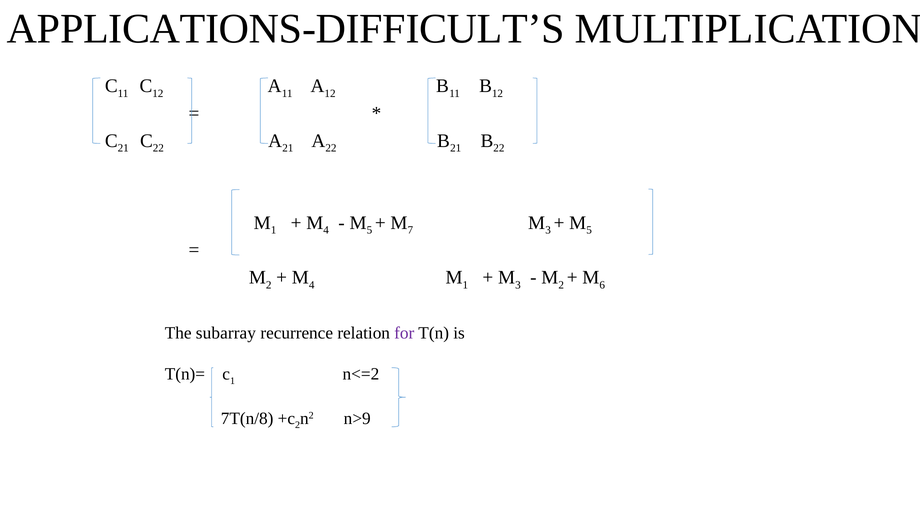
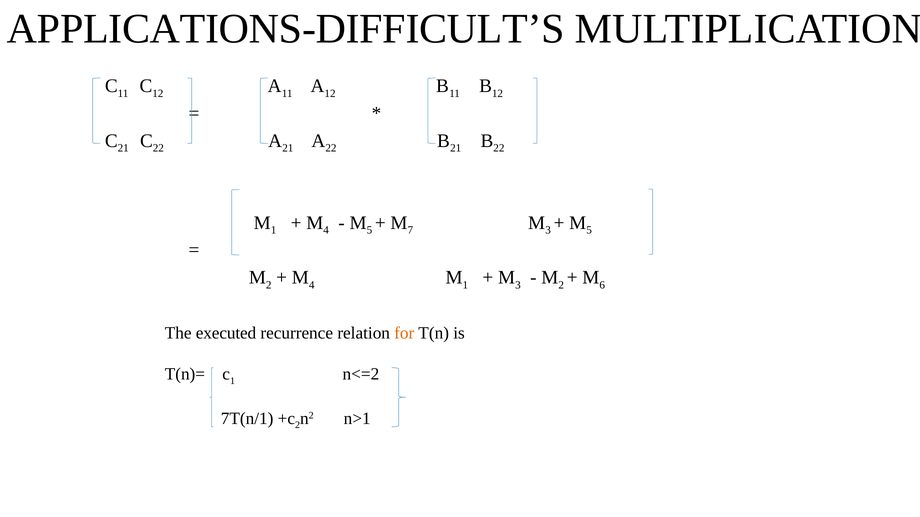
subarray: subarray -> executed
for colour: purple -> orange
7T(n/8: 7T(n/8 -> 7T(n/1
n>9: n>9 -> n>1
